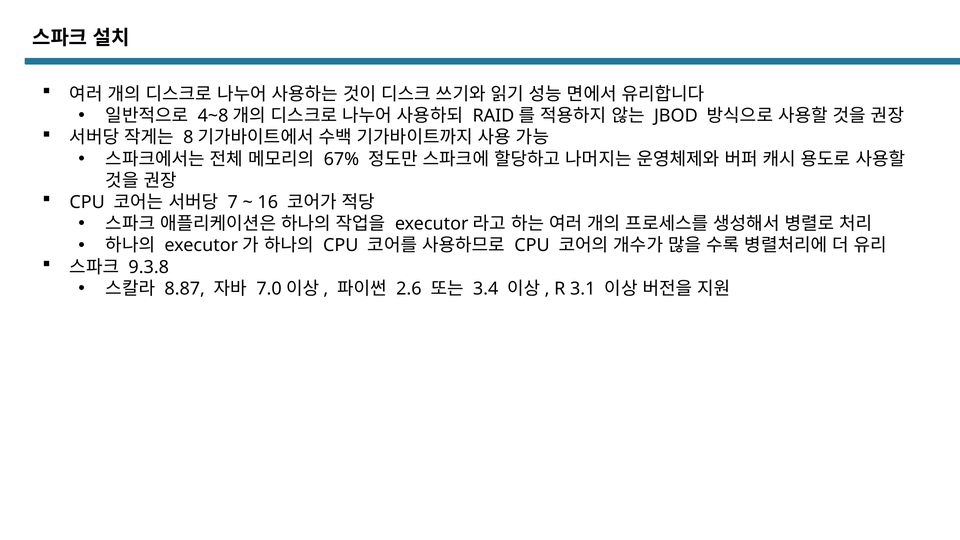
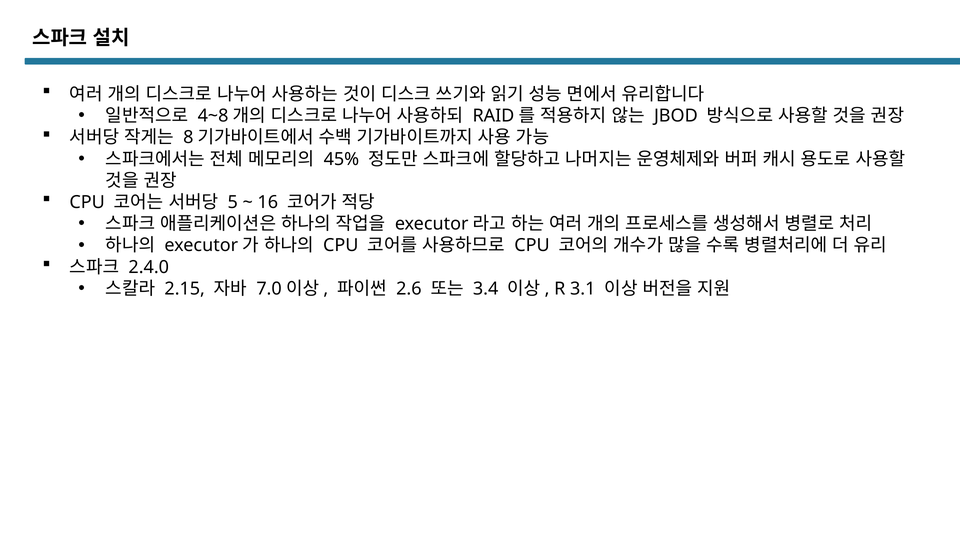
67%: 67% -> 45%
7: 7 -> 5
9.3.8: 9.3.8 -> 2.4.0
8.87: 8.87 -> 2.15
